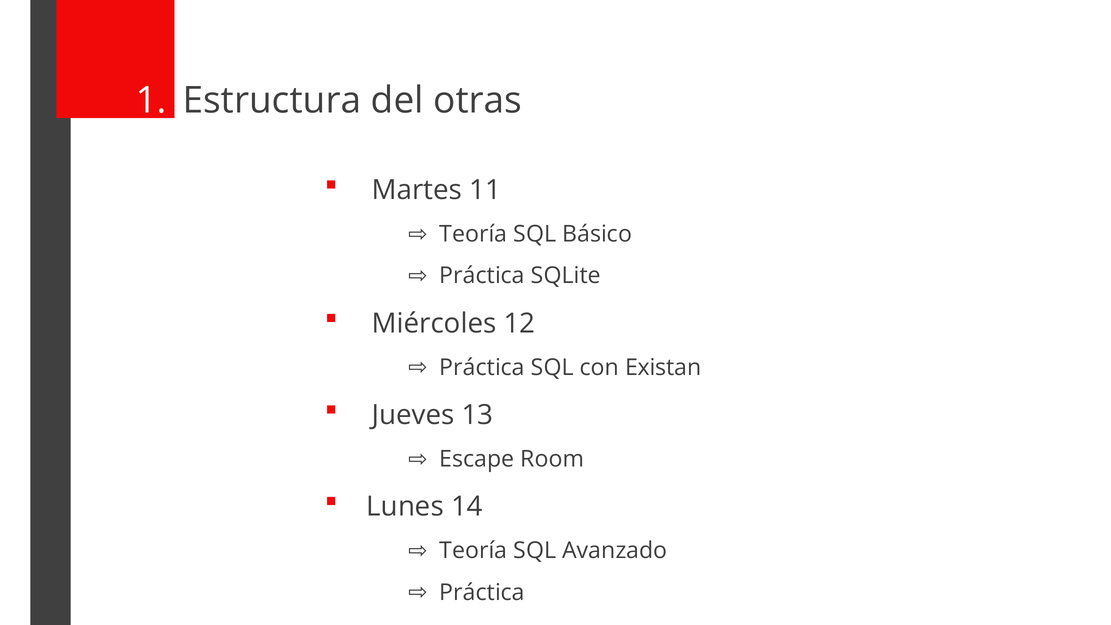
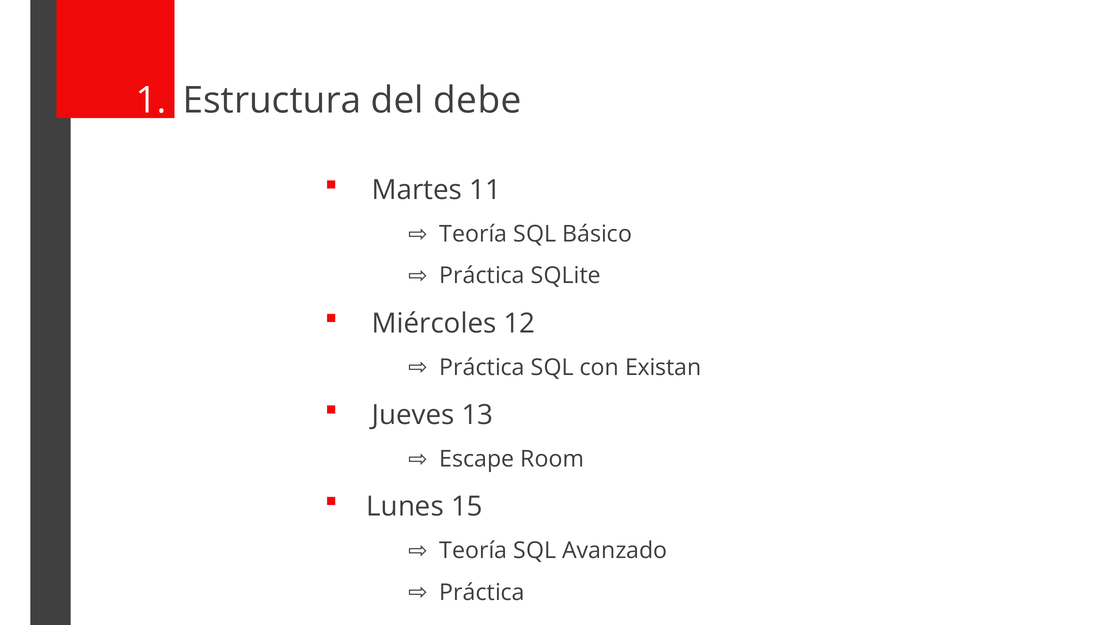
otras: otras -> debe
14: 14 -> 15
